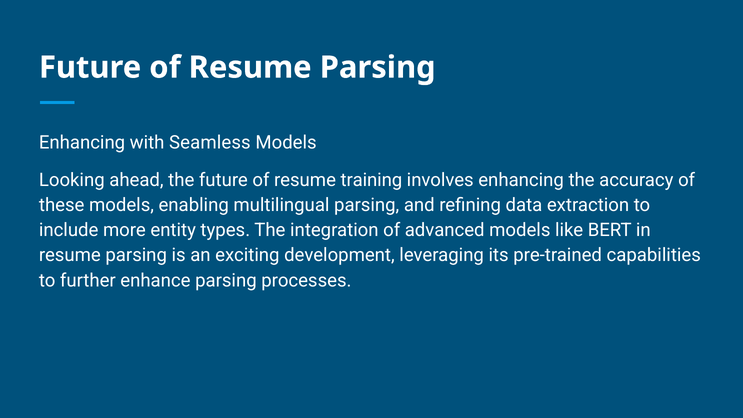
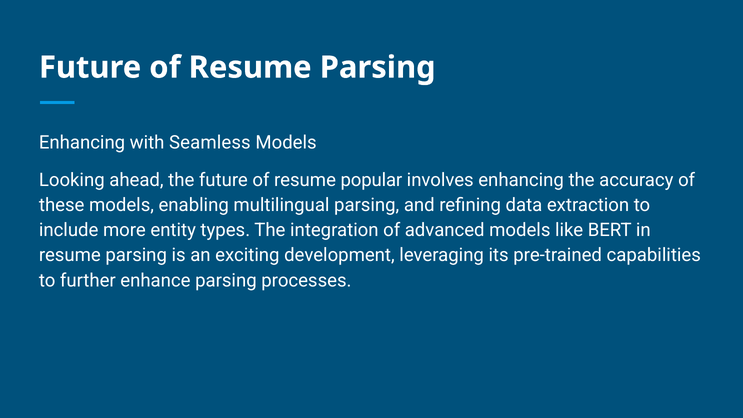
training: training -> popular
